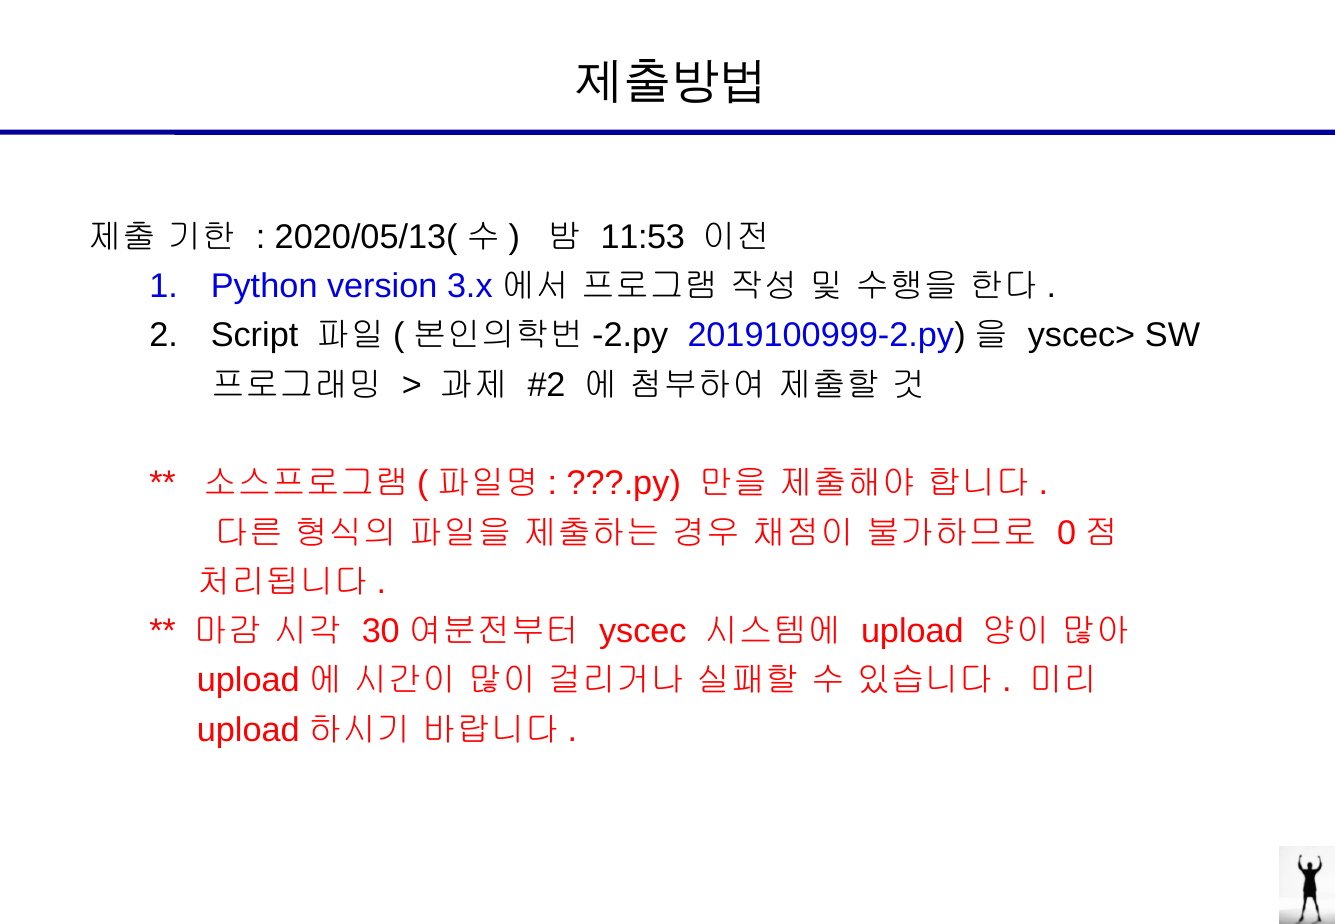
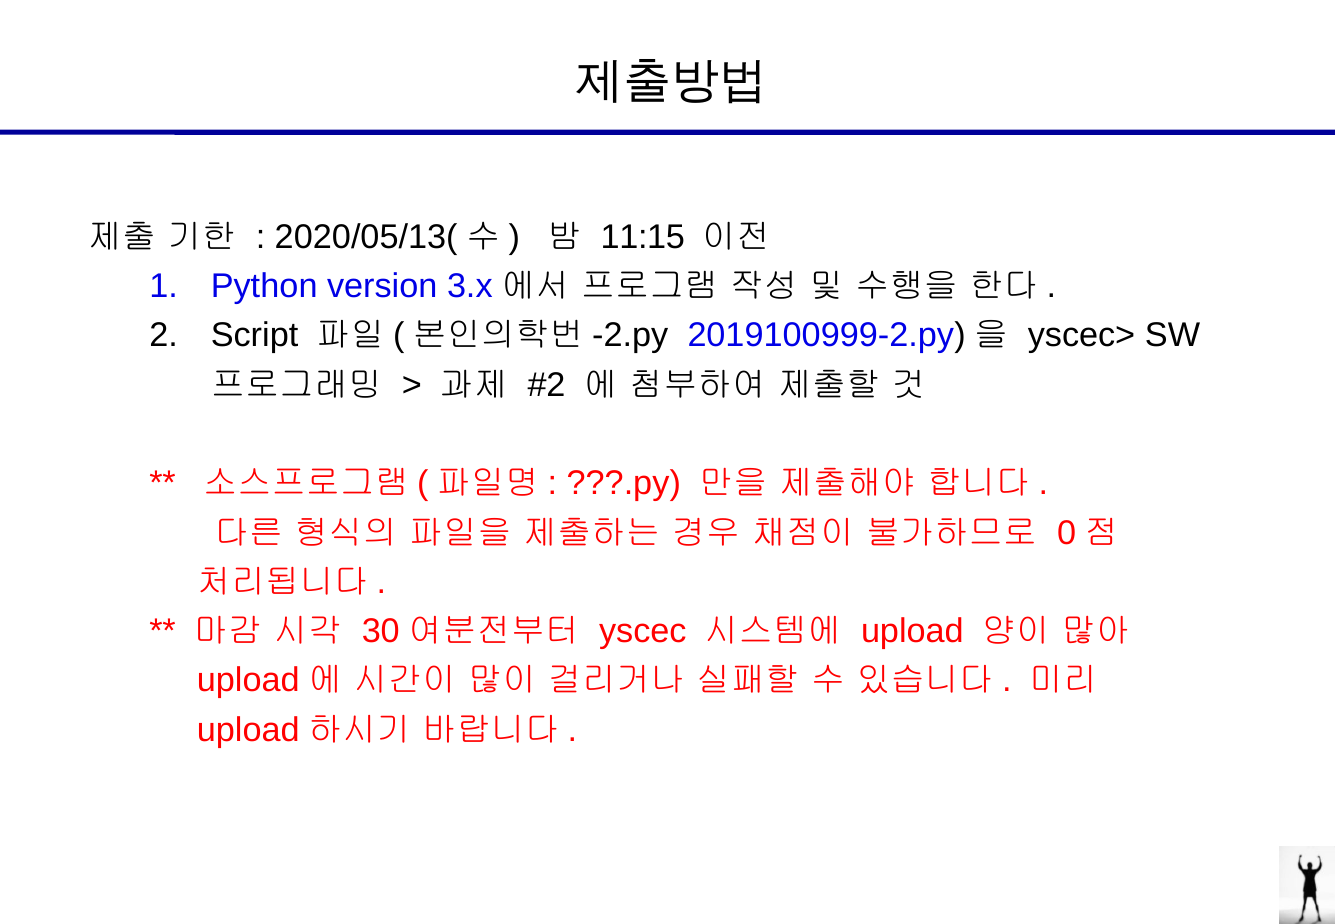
11:53: 11:53 -> 11:15
